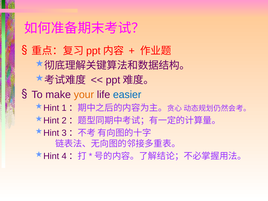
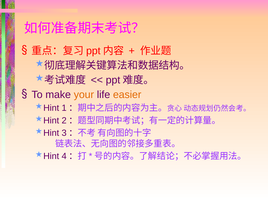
easier colour: blue -> orange
